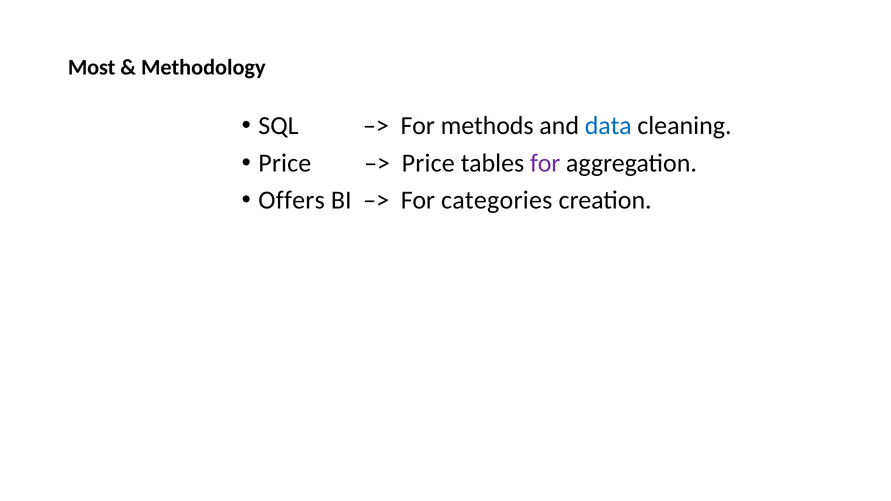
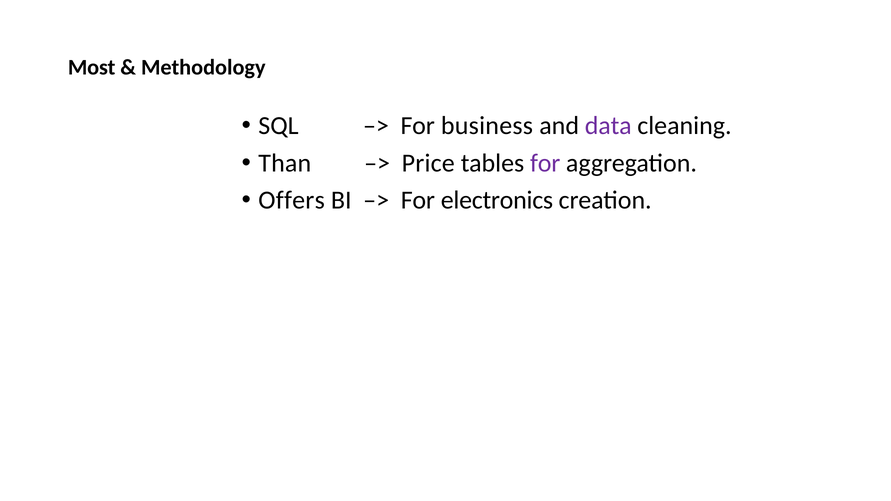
methods: methods -> business
data colour: blue -> purple
Price at (285, 163): Price -> Than
categories: categories -> electronics
